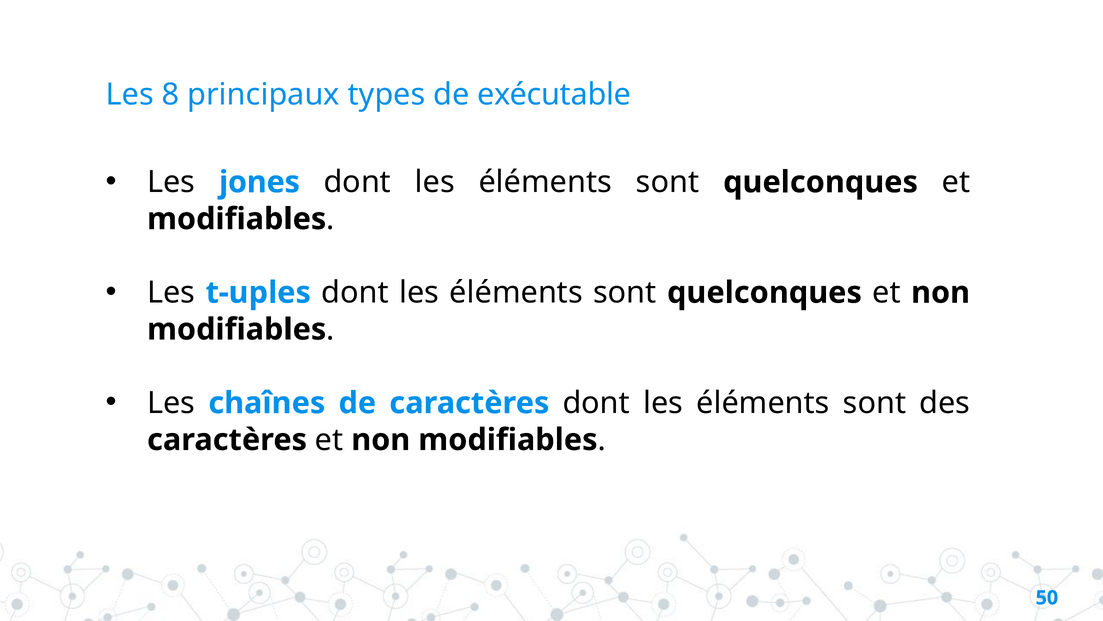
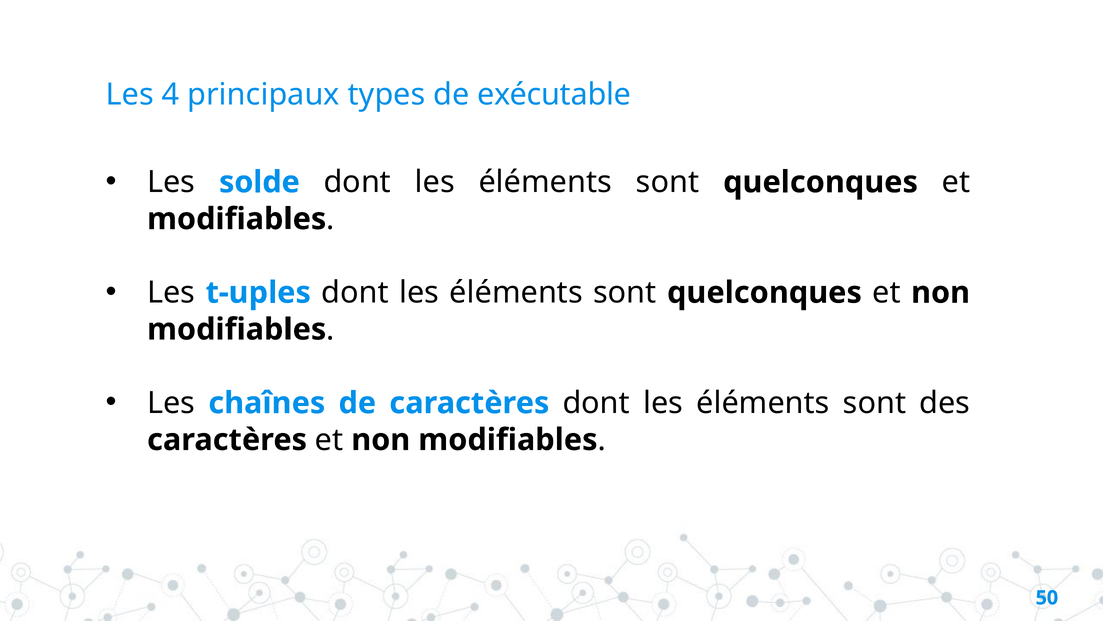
8: 8 -> 4
jones: jones -> solde
